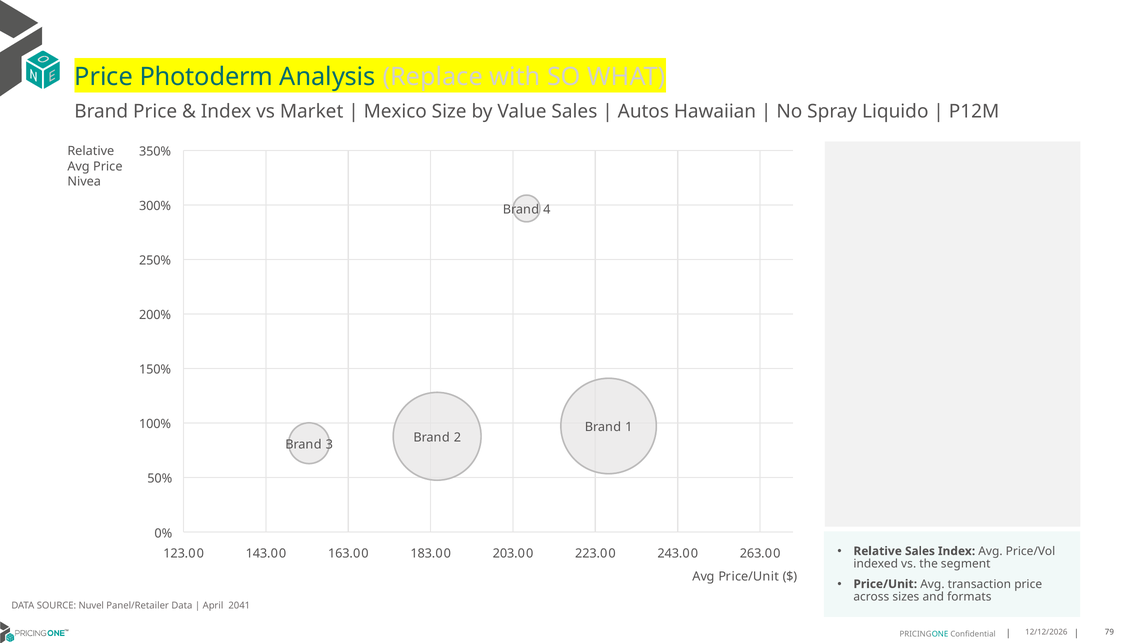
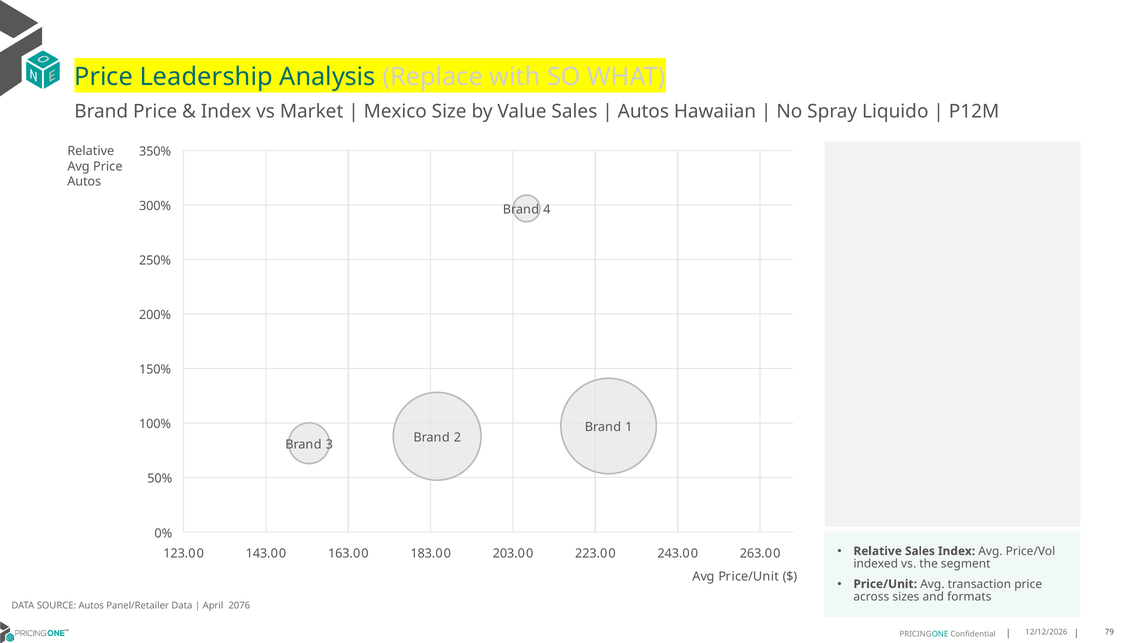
Photoderm: Photoderm -> Leadership
Nivea at (84, 181): Nivea -> Autos
SOURCE Nuvel: Nuvel -> Autos
2041: 2041 -> 2076
